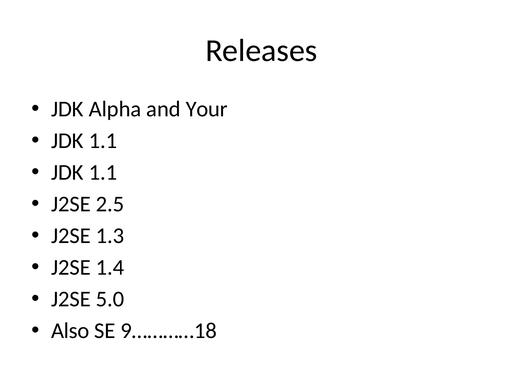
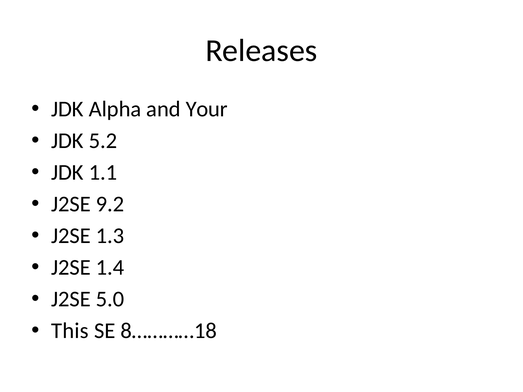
1.1 at (103, 141): 1.1 -> 5.2
2.5: 2.5 -> 9.2
Also: Also -> This
9…………18: 9…………18 -> 8…………18
